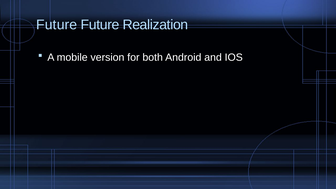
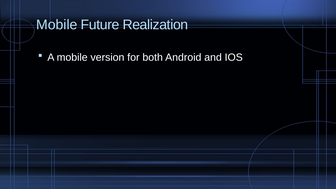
Future at (57, 25): Future -> Mobile
